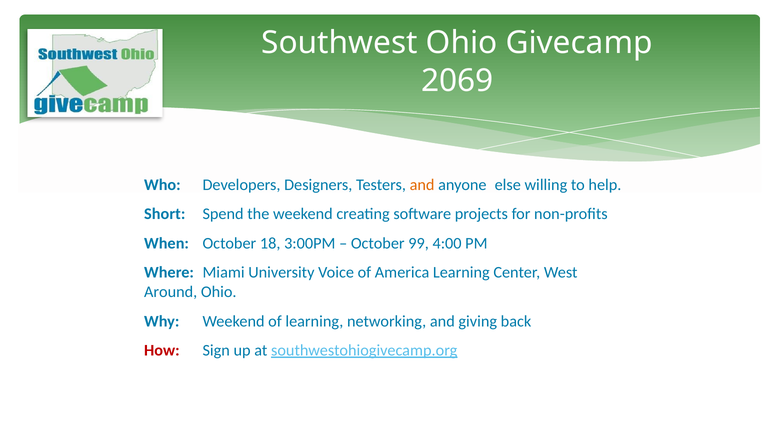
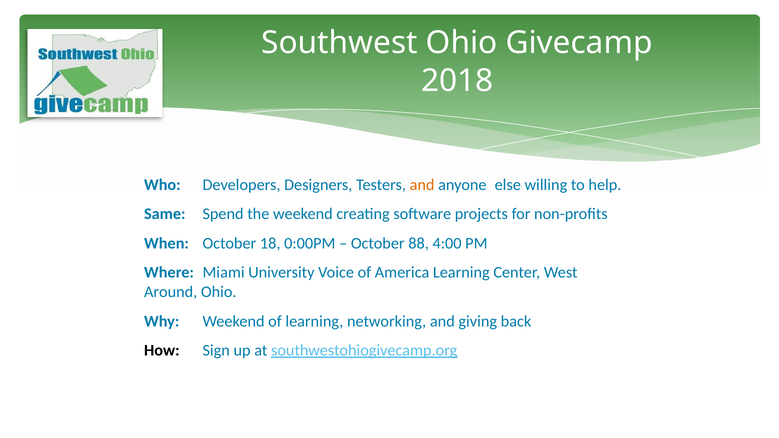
2069: 2069 -> 2018
Short: Short -> Same
3:00PM: 3:00PM -> 0:00PM
99: 99 -> 88
How colour: red -> black
